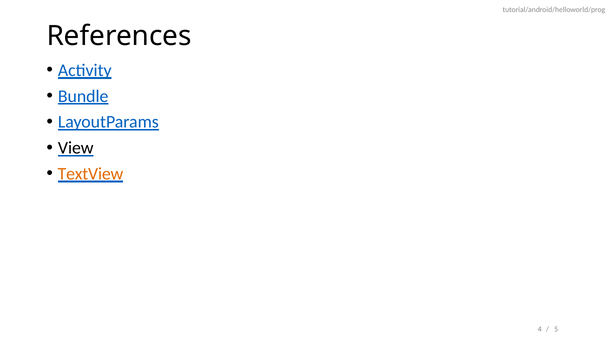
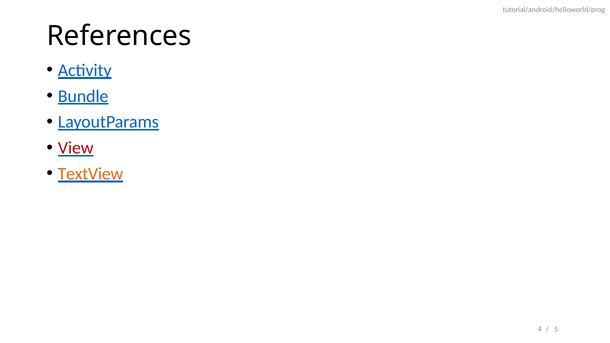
View colour: black -> red
